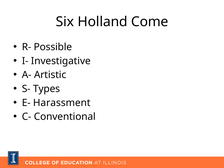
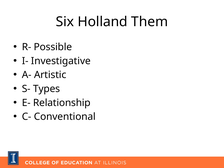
Come: Come -> Them
Harassment: Harassment -> Relationship
